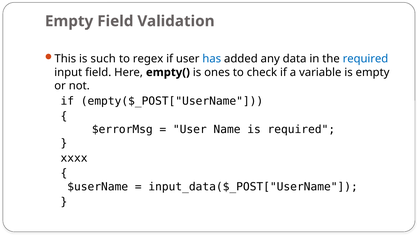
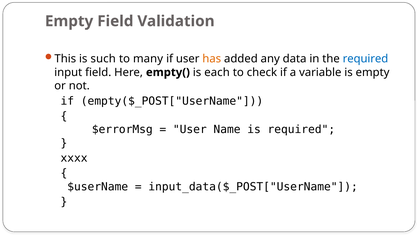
regex: regex -> many
has colour: blue -> orange
ones: ones -> each
